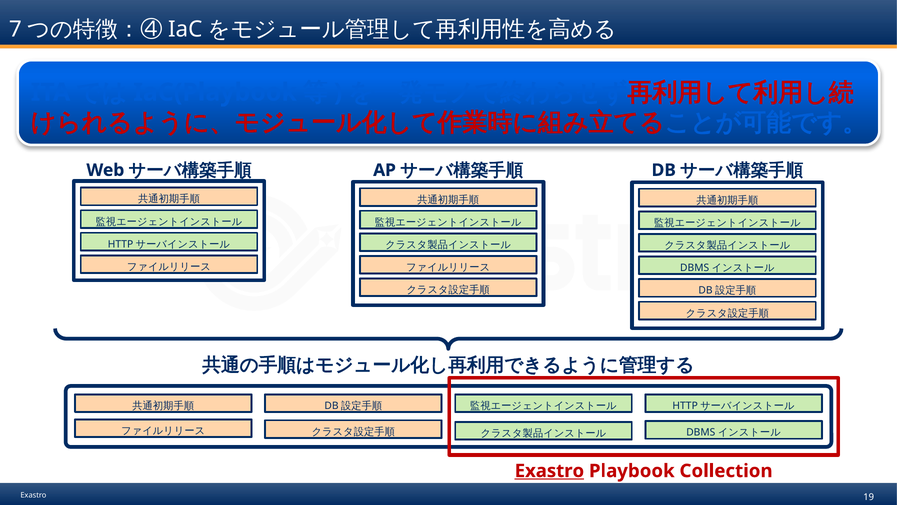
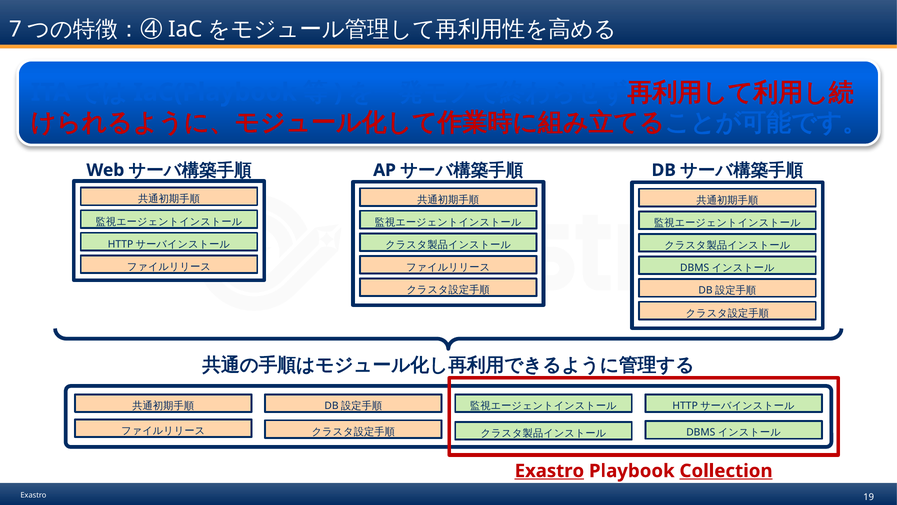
Collection underline: none -> present
